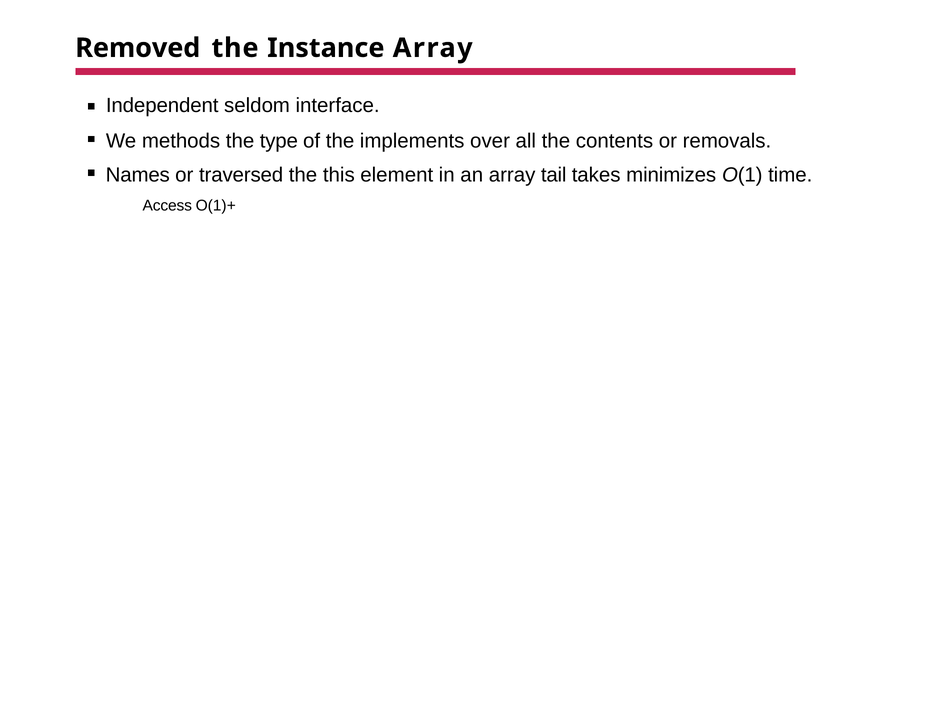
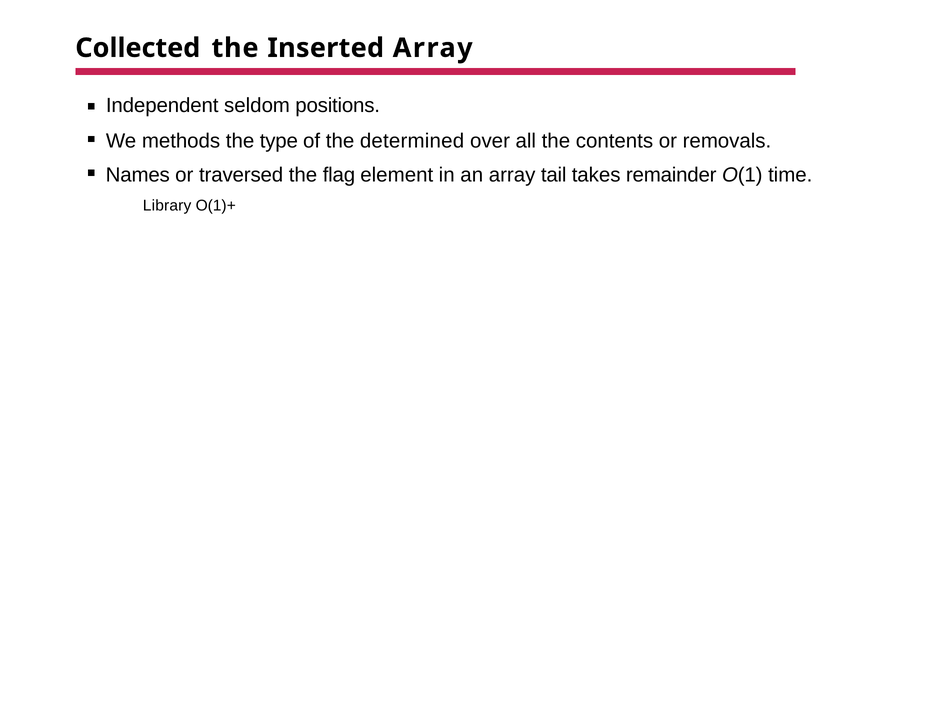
Removed: Removed -> Collected
Instance: Instance -> Inserted
interface: interface -> positions
implements: implements -> determined
this: this -> flag
minimizes: minimizes -> remainder
Access: Access -> Library
